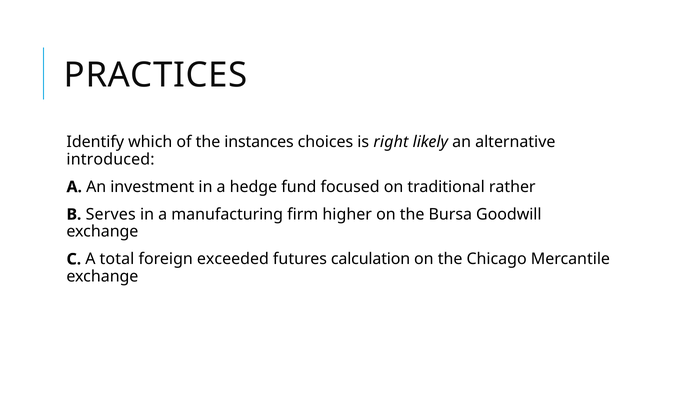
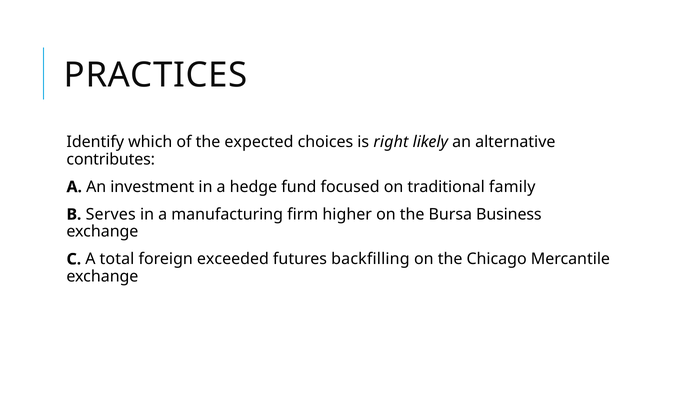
instances: instances -> expected
introduced: introduced -> contributes
rather: rather -> family
Goodwill: Goodwill -> Business
calculation: calculation -> backfilling
